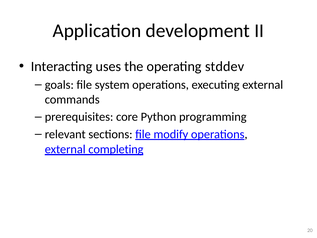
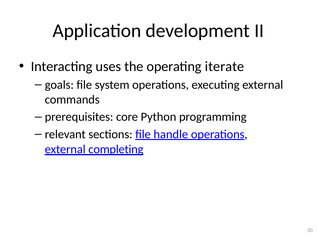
stddev: stddev -> iterate
modify: modify -> handle
